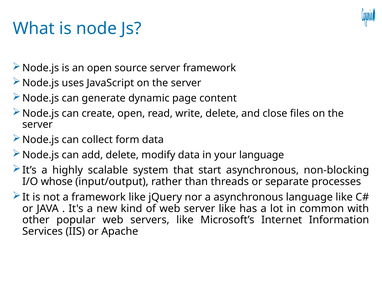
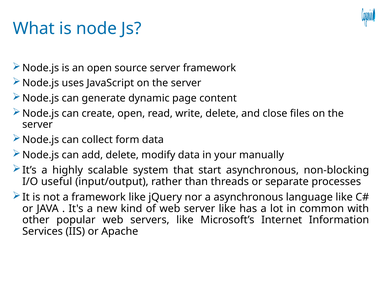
your language: language -> manually
whose: whose -> useful
